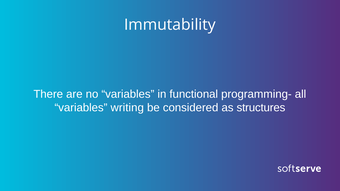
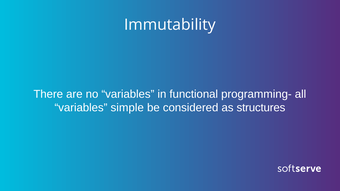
writing: writing -> simple
